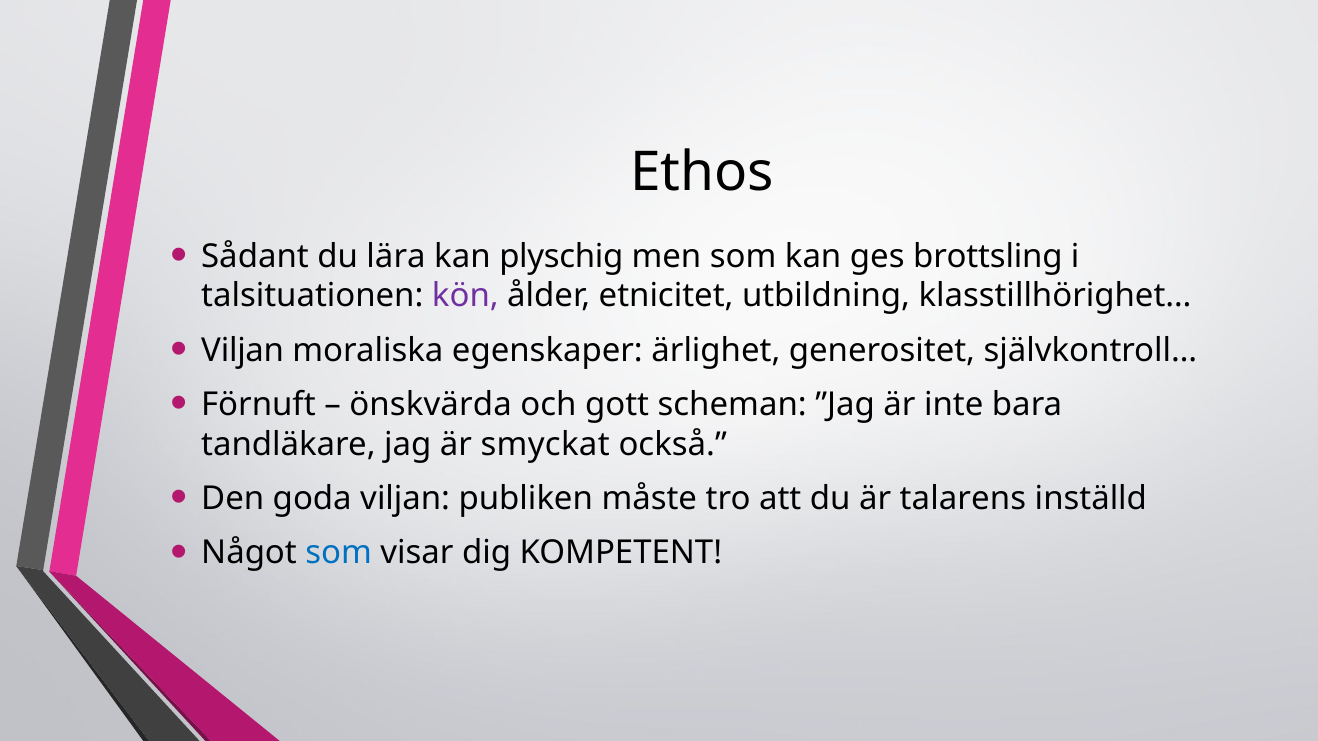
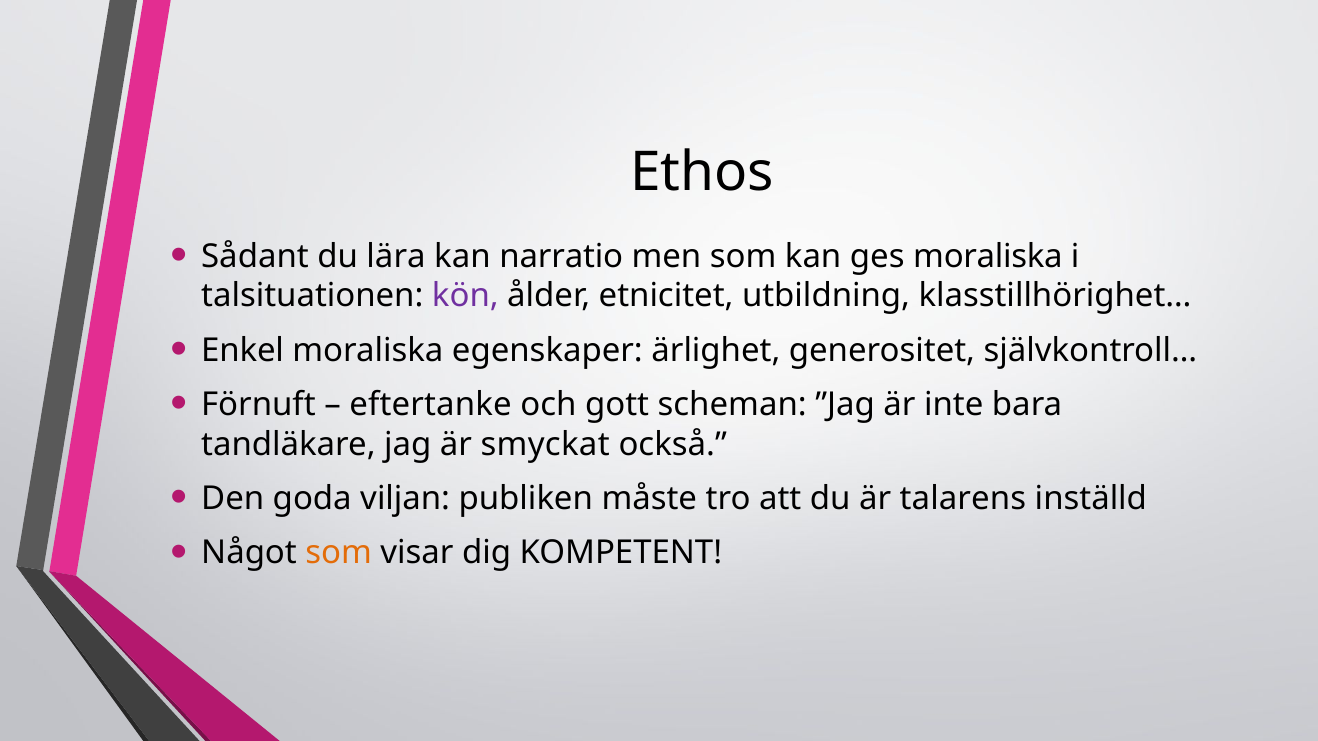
plyschig: plyschig -> narratio
ges brottsling: brottsling -> moraliska
Viljan at (243, 351): Viljan -> Enkel
önskvärda: önskvärda -> eftertanke
som at (339, 553) colour: blue -> orange
